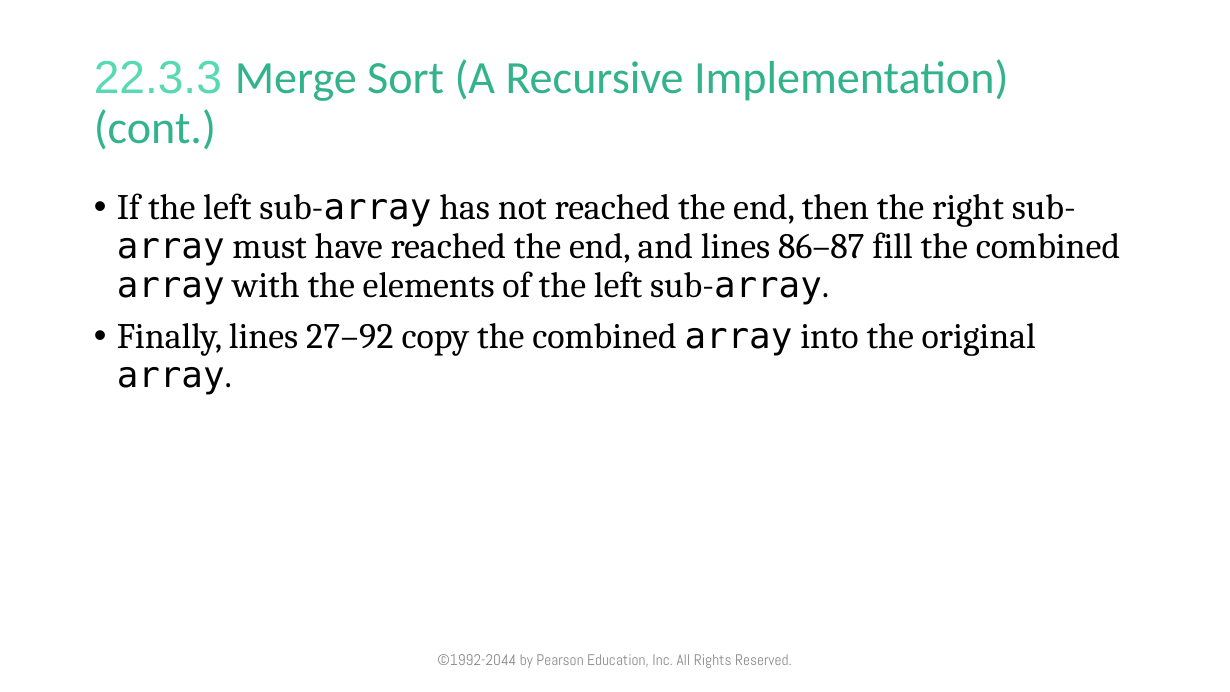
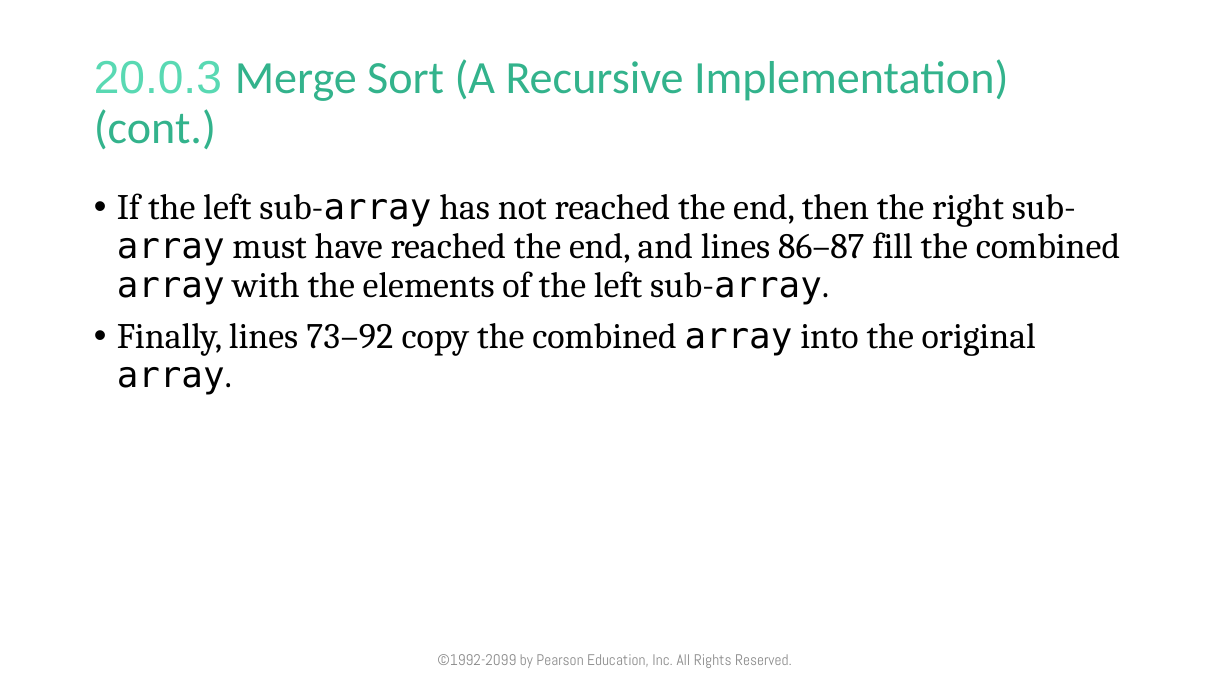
22.3.3: 22.3.3 -> 20.0.3
27–92: 27–92 -> 73–92
©1992-2044: ©1992-2044 -> ©1992-2099
